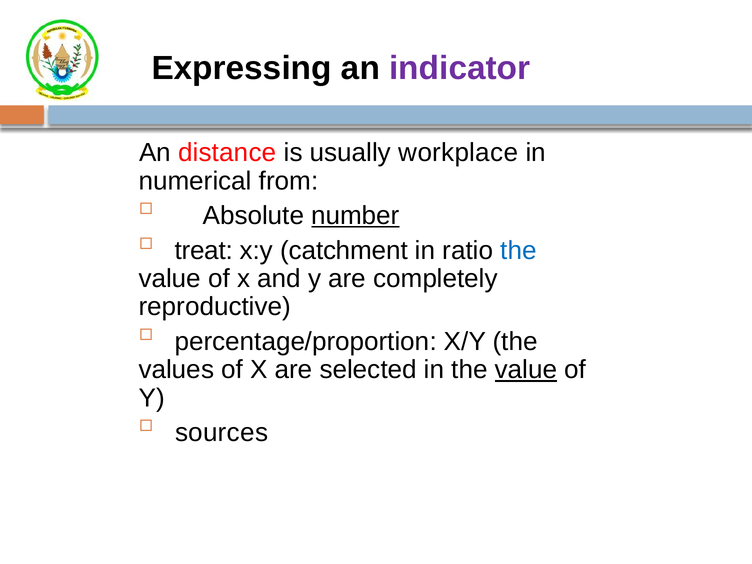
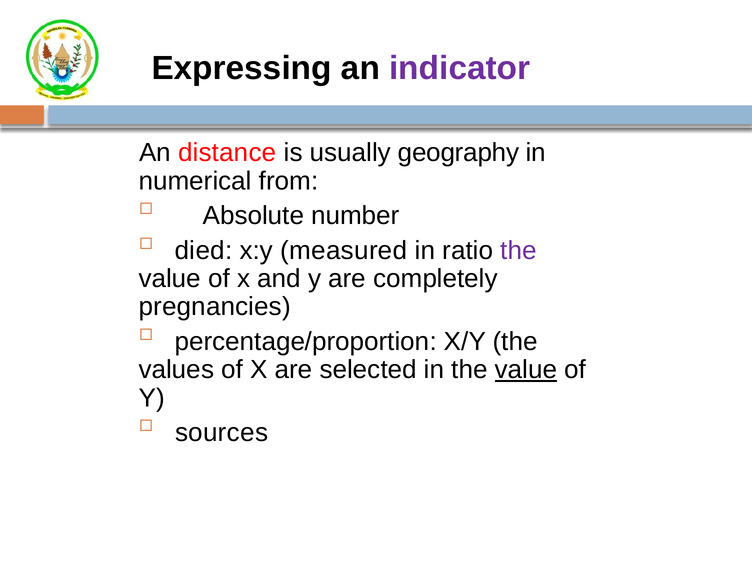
workplace: workplace -> geography
number underline: present -> none
treat: treat -> died
catchment: catchment -> measured
the at (518, 250) colour: blue -> purple
reproductive: reproductive -> pregnancies
